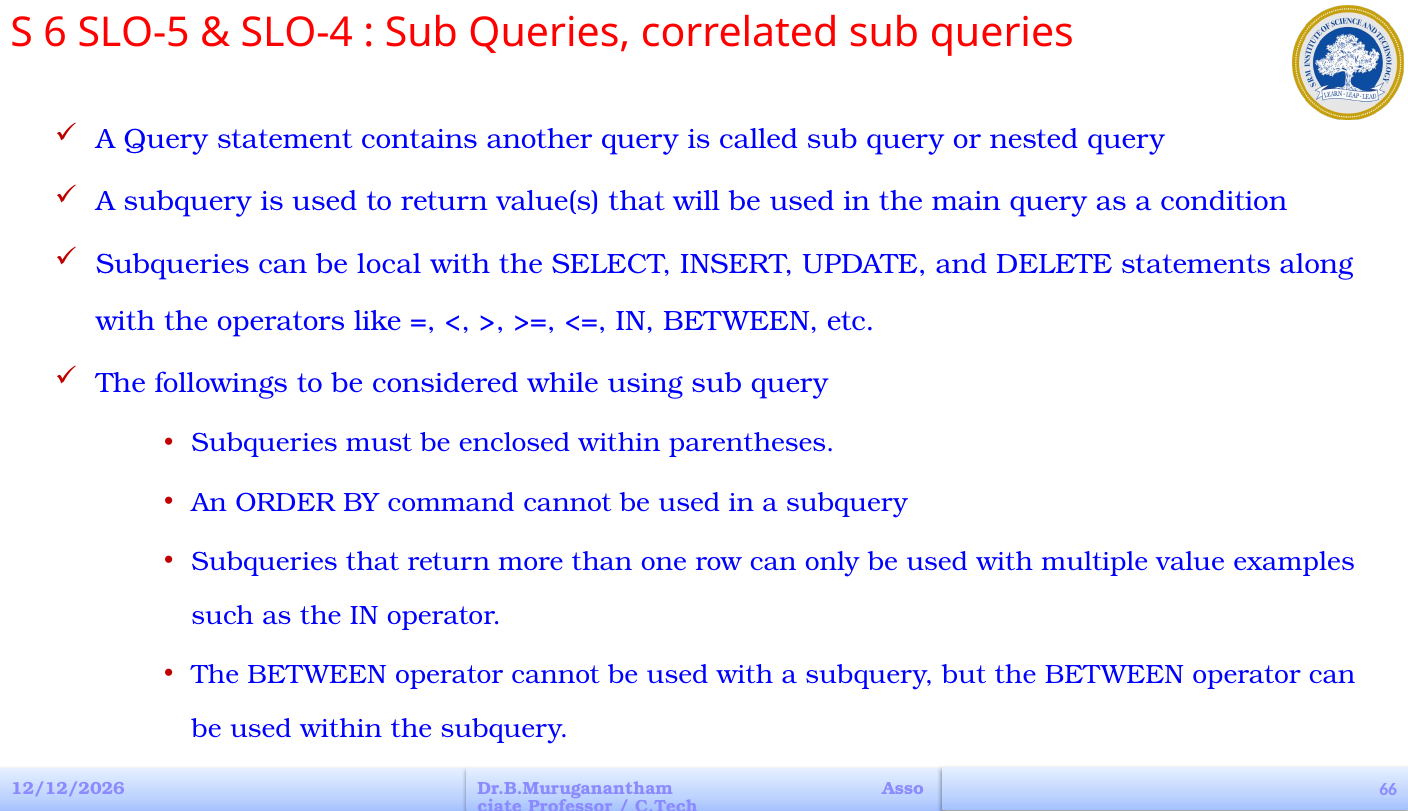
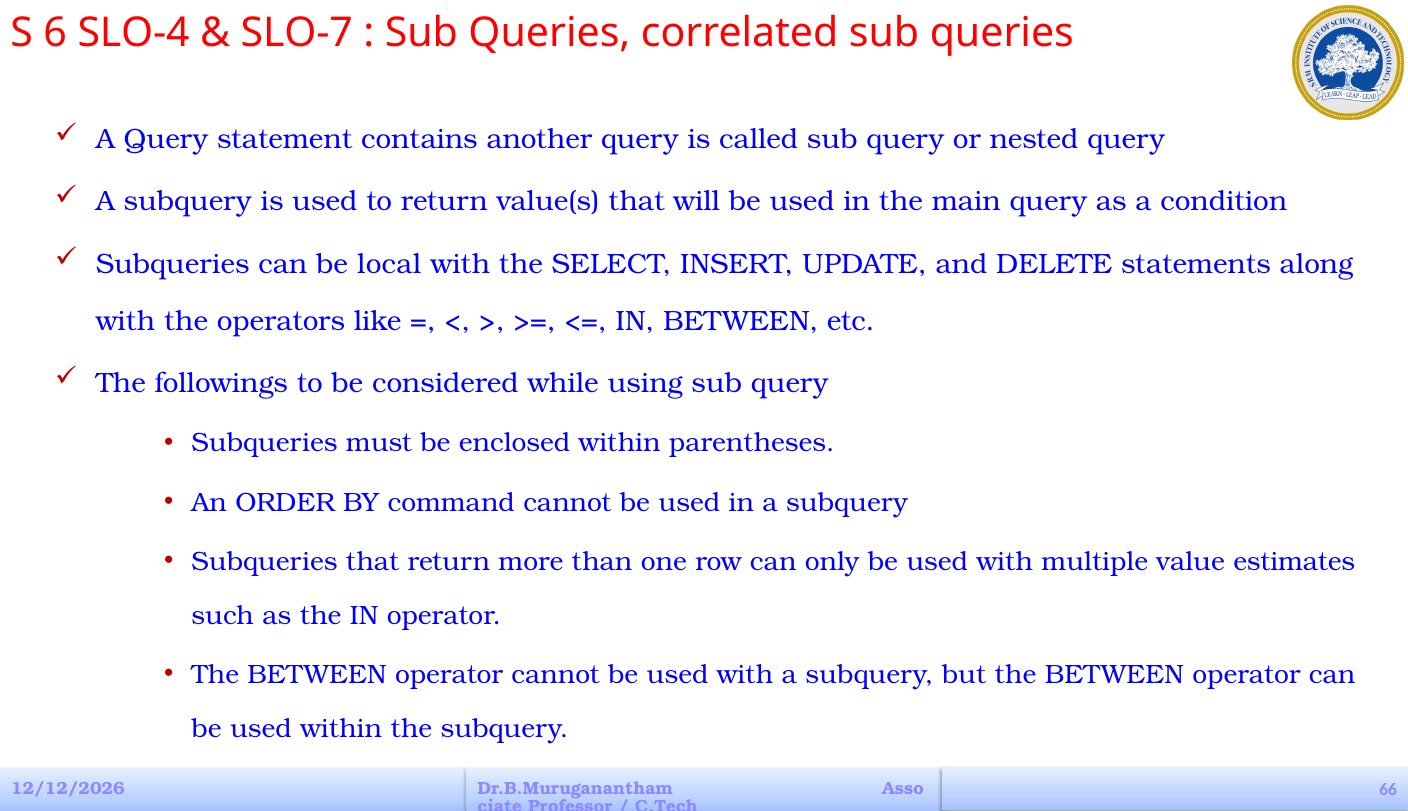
SLO-5: SLO-5 -> SLO-4
SLO-4: SLO-4 -> SLO-7
examples: examples -> estimates
